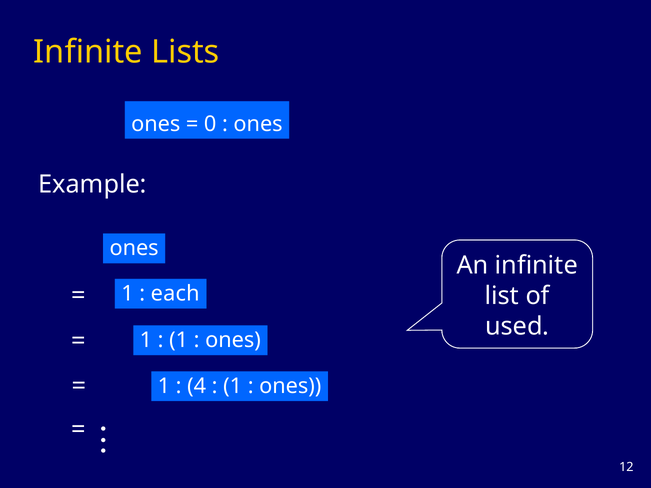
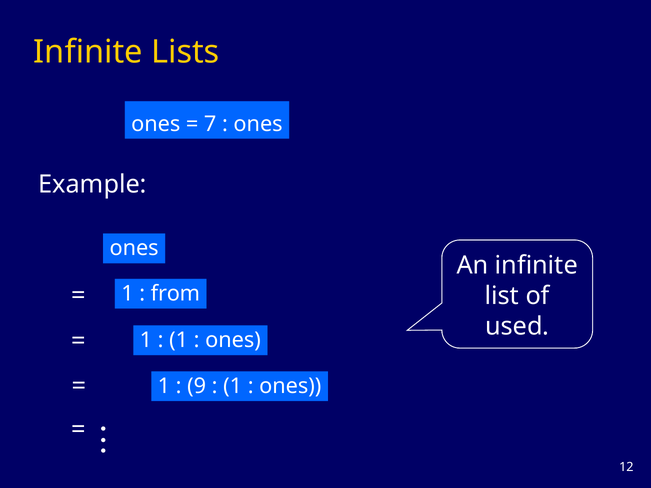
0: 0 -> 7
each: each -> from
4: 4 -> 9
